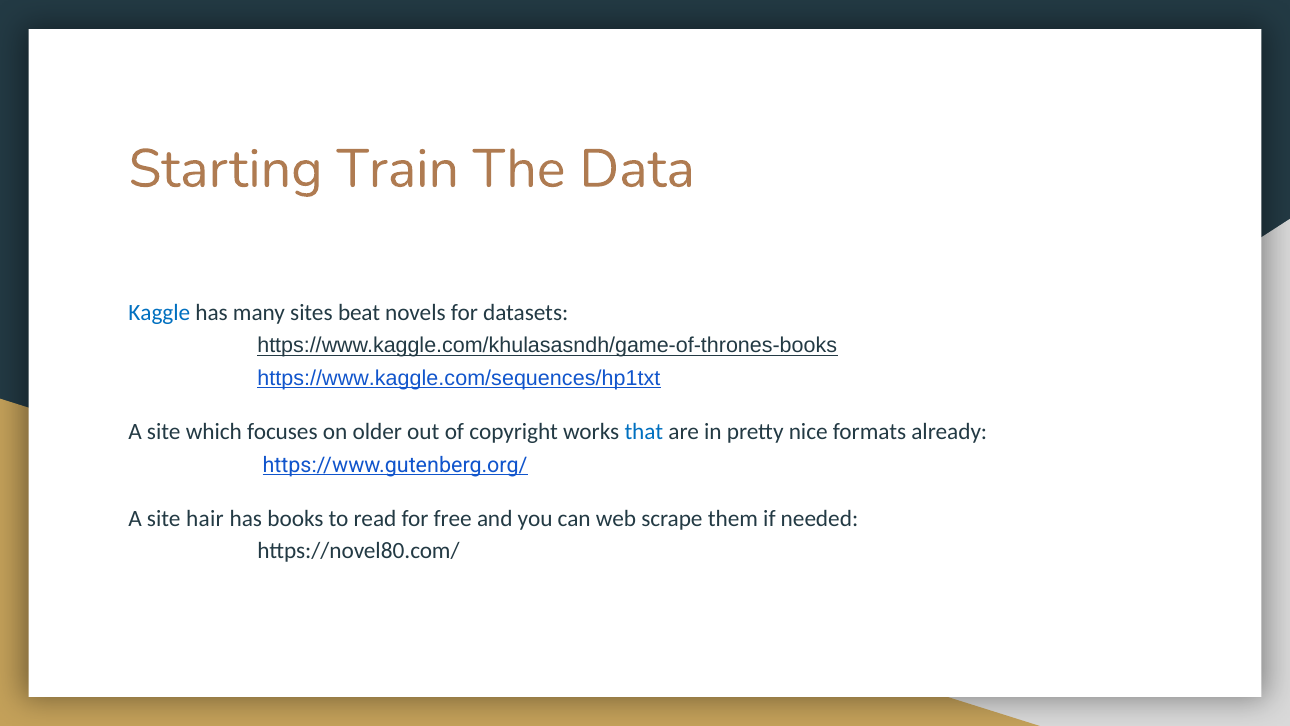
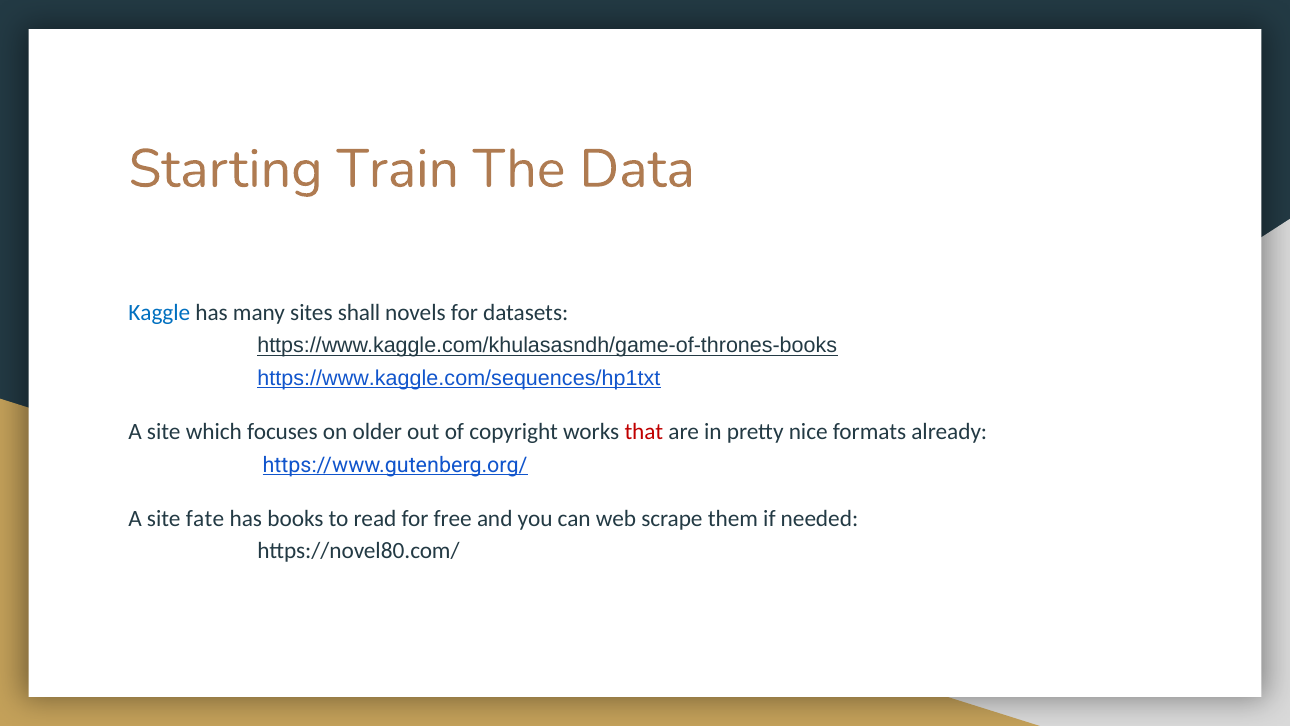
beat: beat -> shall
that colour: blue -> red
hair: hair -> fate
